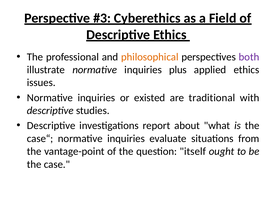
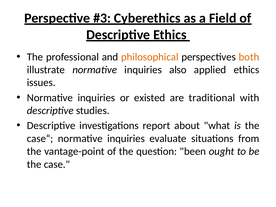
both colour: purple -> orange
plus: plus -> also
itself: itself -> been
